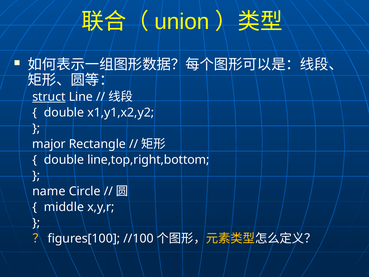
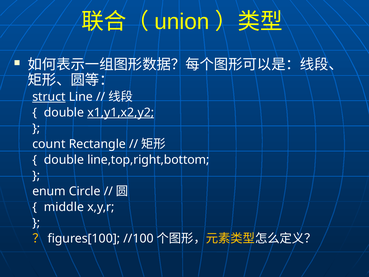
x1,y1,x2,y2 underline: none -> present
major: major -> count
name: name -> enum
